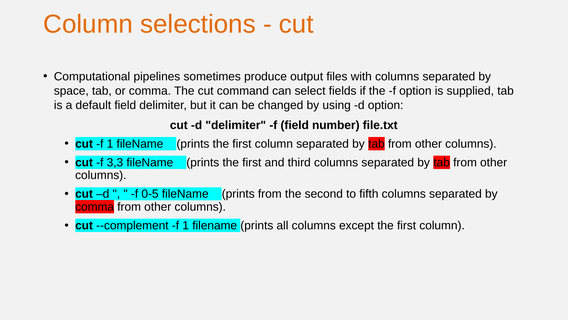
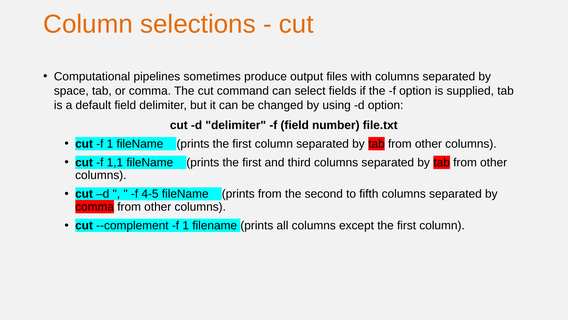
3,3: 3,3 -> 1,1
0-5: 0-5 -> 4-5
